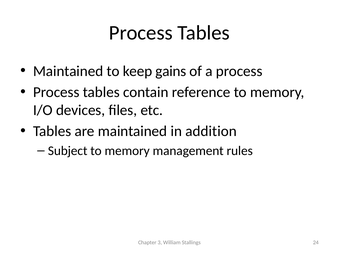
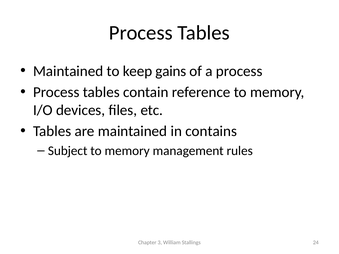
addition: addition -> contains
